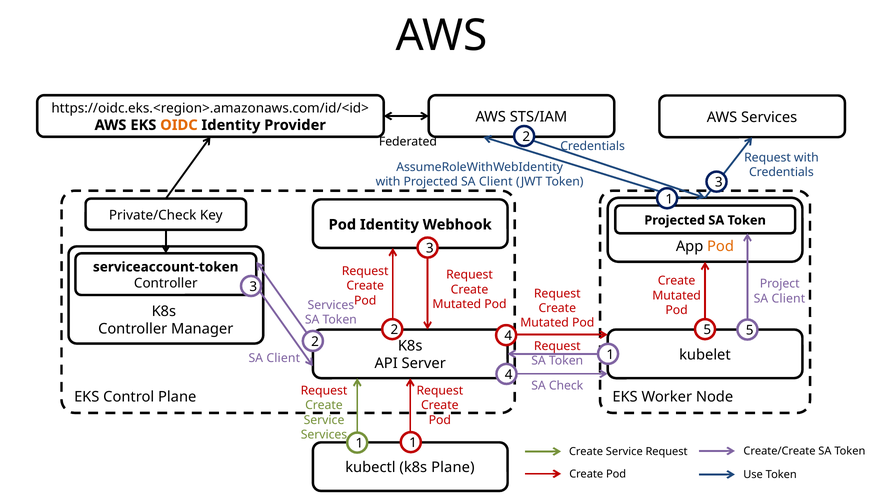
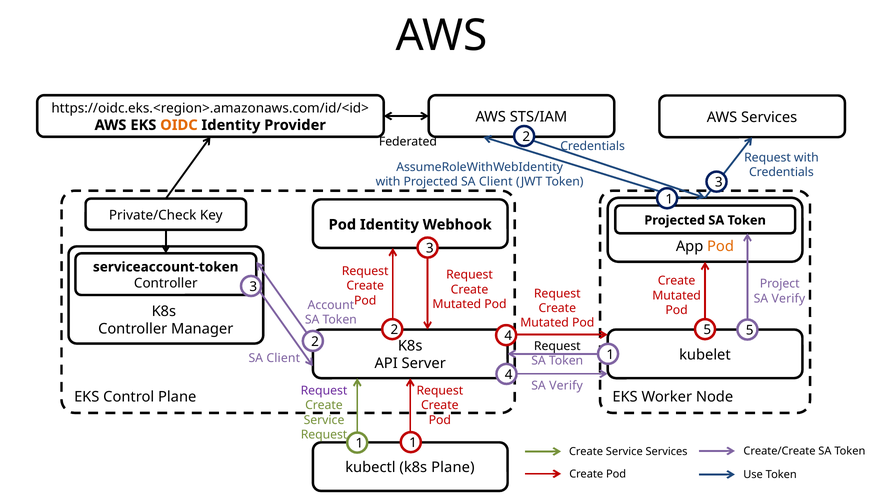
Client at (788, 299): Client -> Verify
Services at (331, 306): Services -> Account
Request at (557, 347) colour: red -> black
Check at (566, 386): Check -> Verify
Request at (324, 391) colour: red -> purple
Services at (324, 435): Services -> Request
Service Request: Request -> Services
